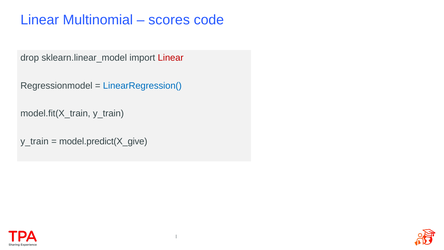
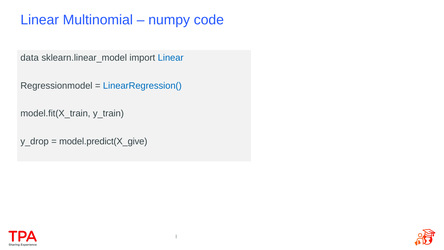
scores: scores -> numpy
drop: drop -> data
Linear at (171, 58) colour: red -> blue
y_train at (35, 141): y_train -> y_drop
